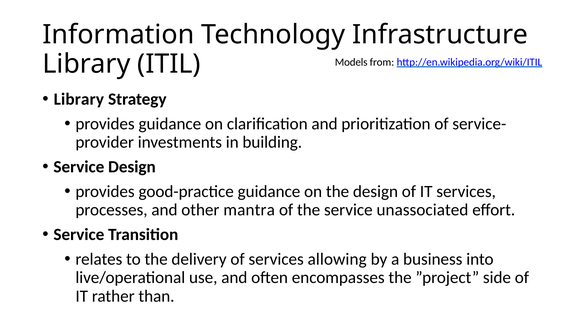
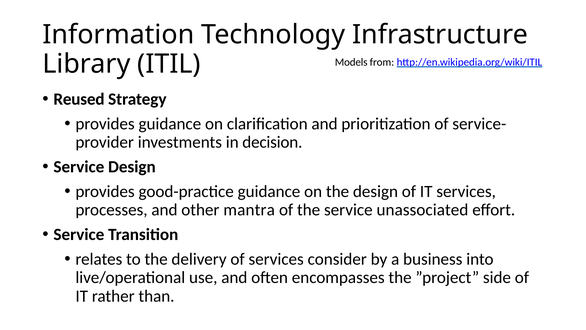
Library at (79, 99): Library -> Reused
building: building -> decision
allowing: allowing -> consider
